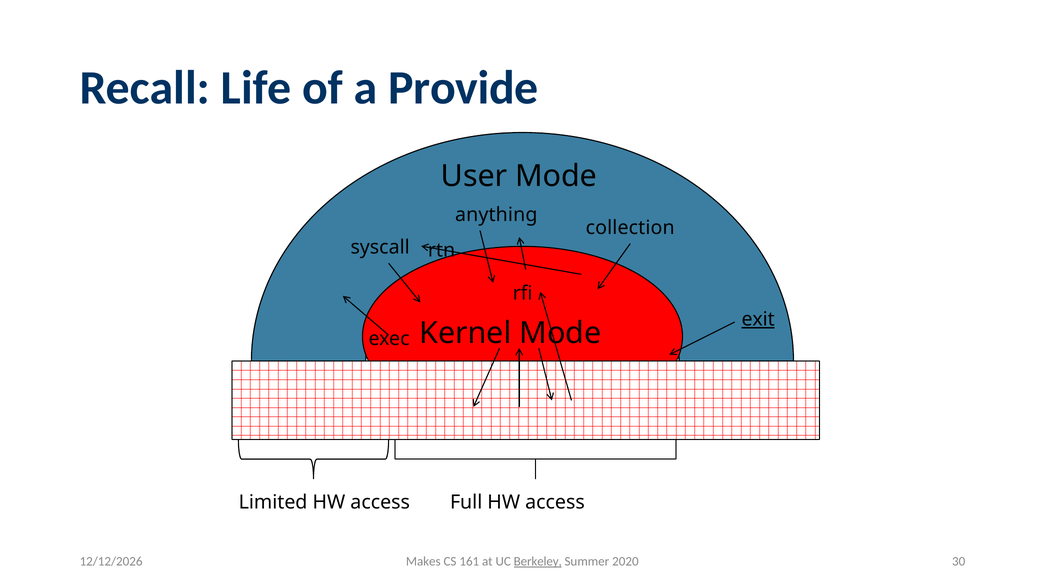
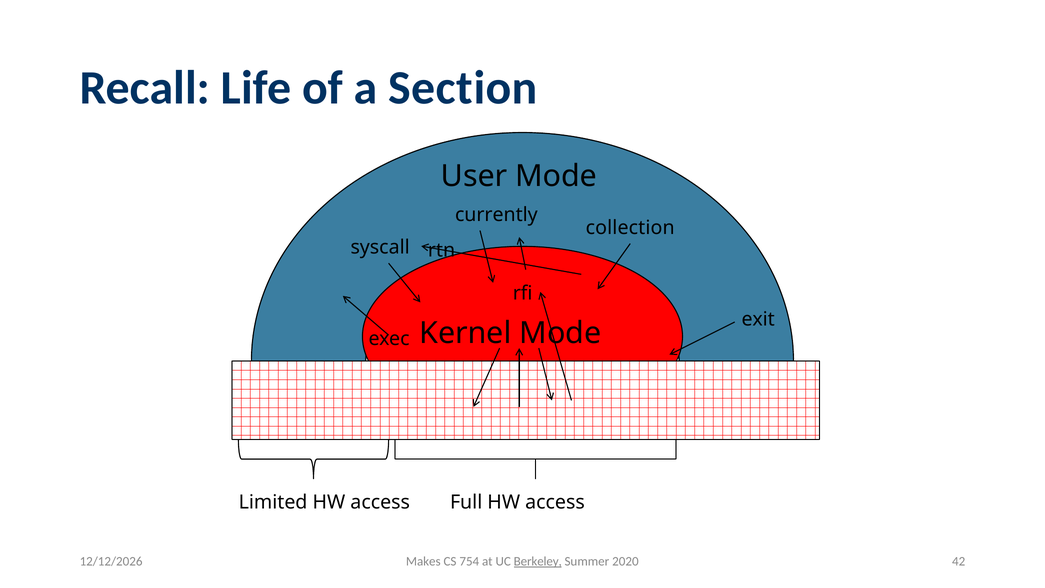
Provide: Provide -> Section
anything: anything -> currently
exit underline: present -> none
161: 161 -> 754
30: 30 -> 42
